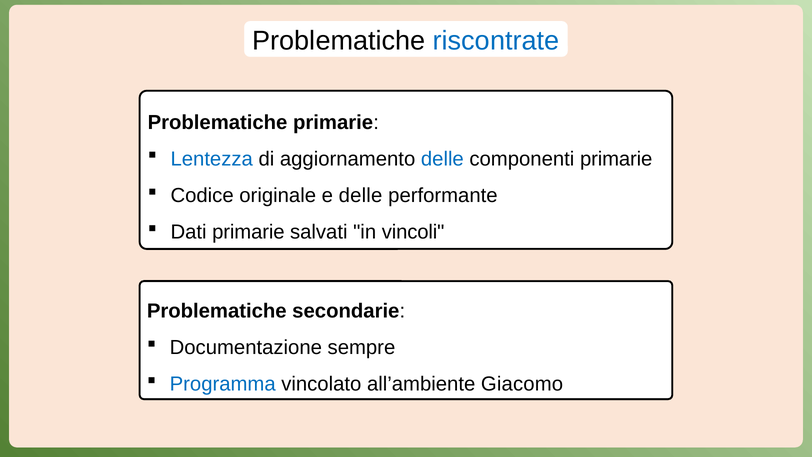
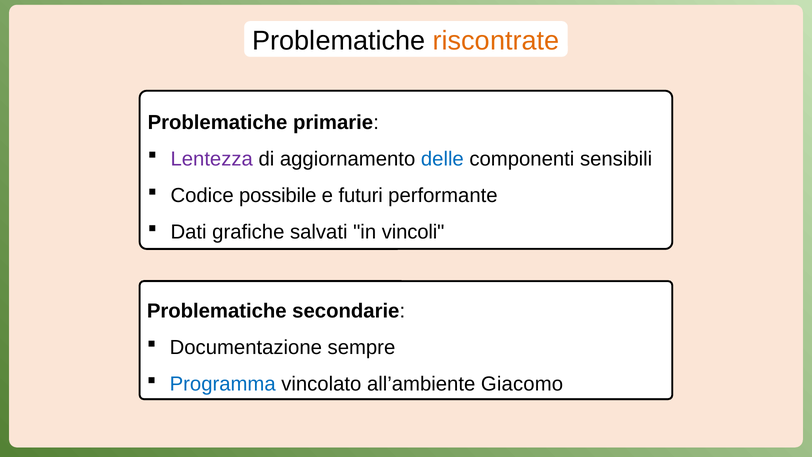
riscontrate colour: blue -> orange
Lentezza colour: blue -> purple
componenti primarie: primarie -> sensibili
originale: originale -> possibile
e delle: delle -> futuri
Dati primarie: primarie -> grafiche
